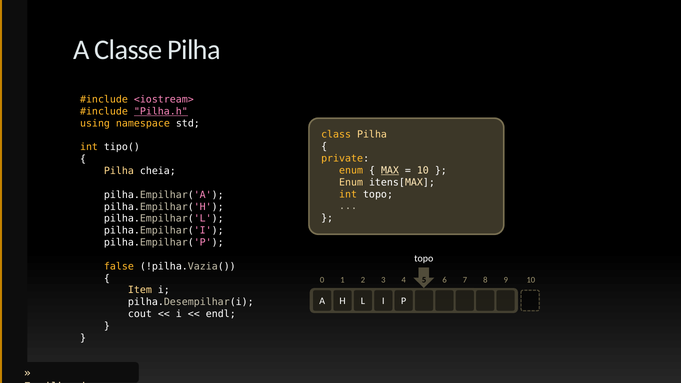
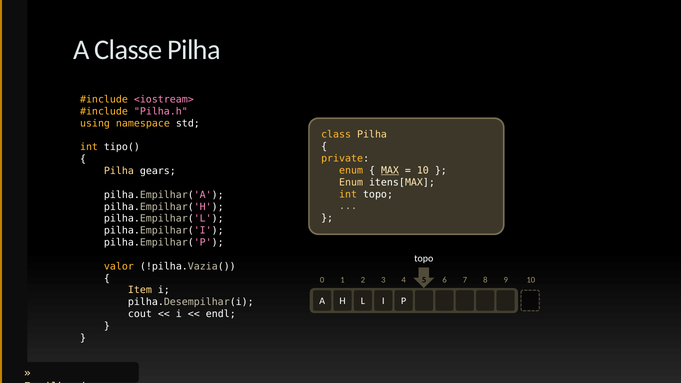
Pilha.h underline: present -> none
cheia: cheia -> gears
false: false -> valor
